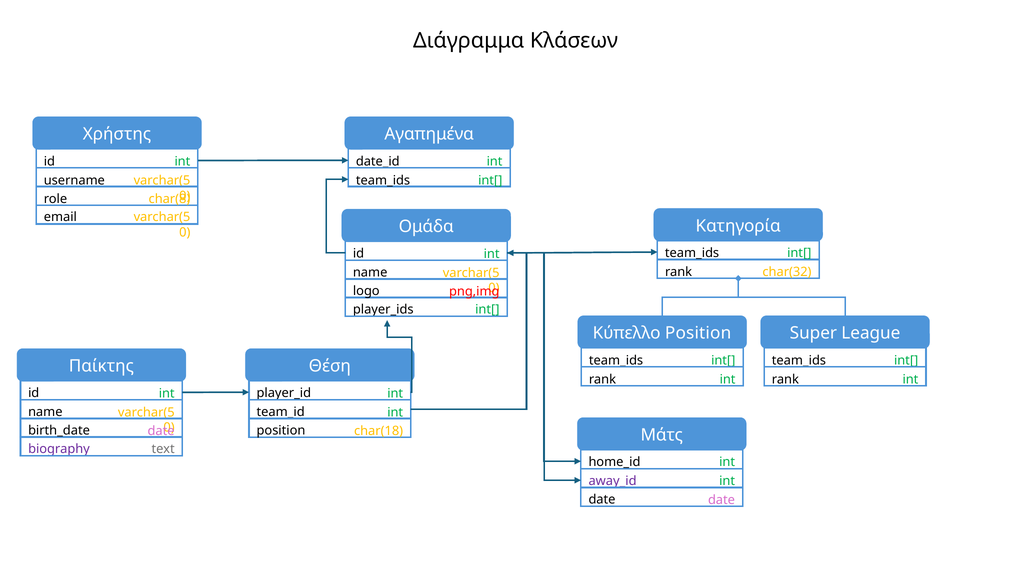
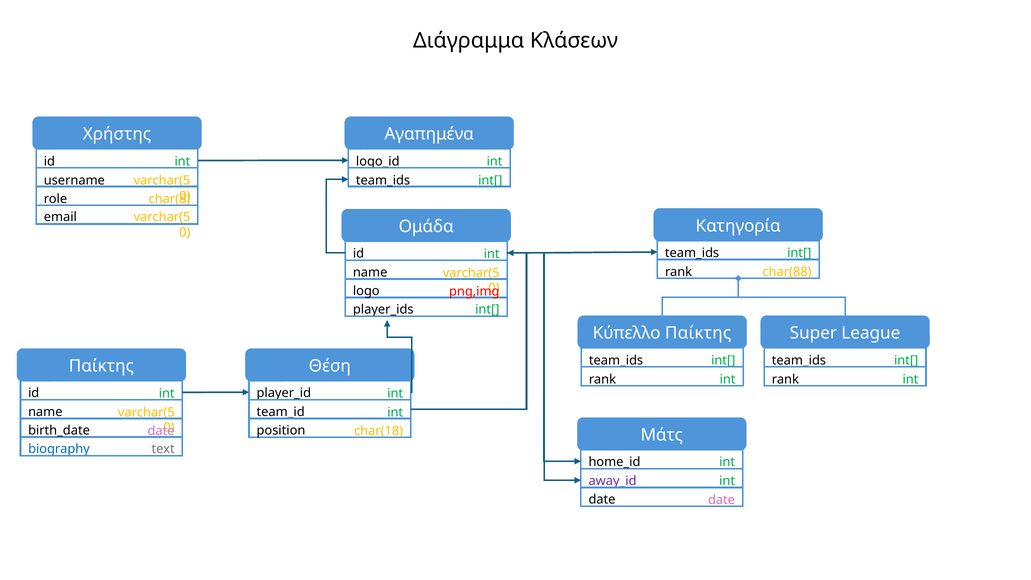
date_id: date_id -> logo_id
char(32: char(32 -> char(88
Κύπελλο Position: Position -> Παίκτης
biography colour: purple -> blue
